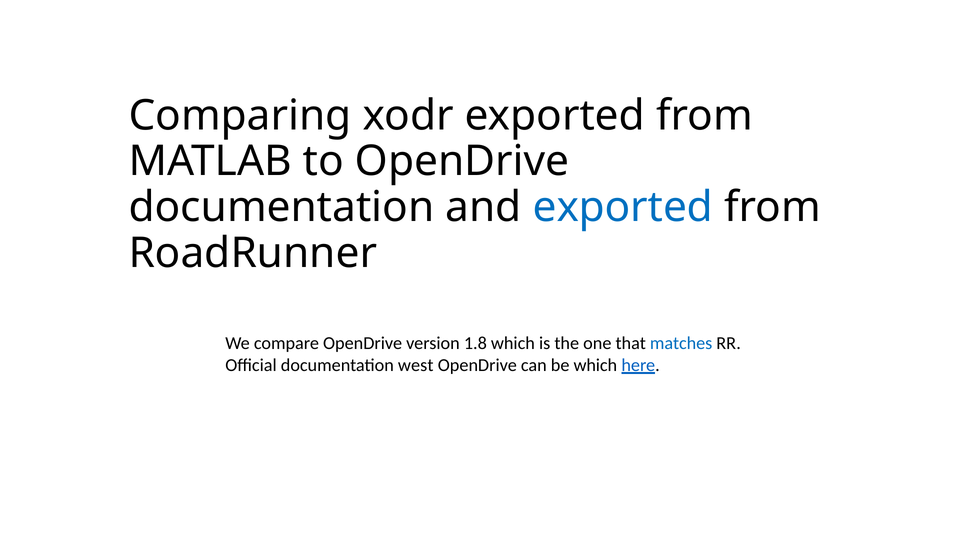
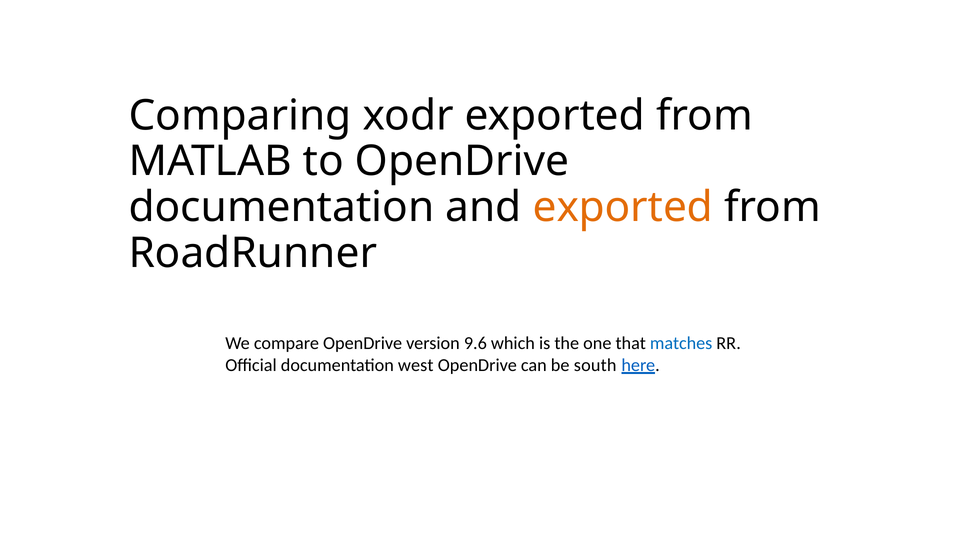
exported at (623, 207) colour: blue -> orange
1.8: 1.8 -> 9.6
be which: which -> south
